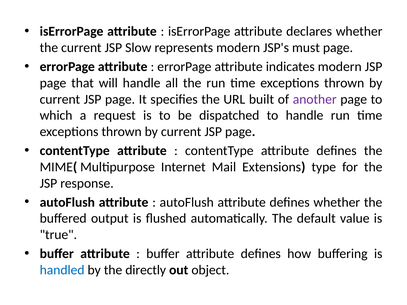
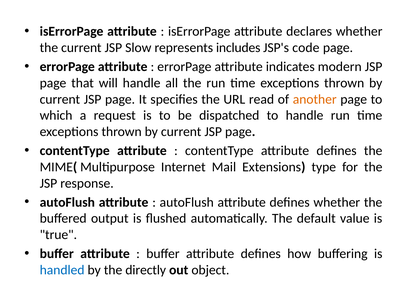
represents modern: modern -> includes
must: must -> code
built: built -> read
another colour: purple -> orange
